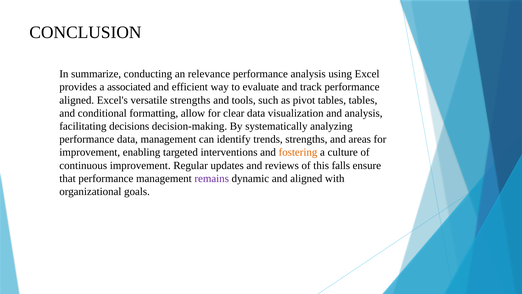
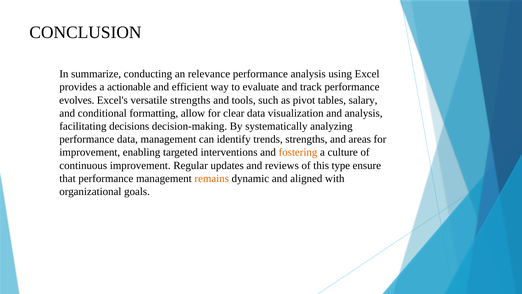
associated: associated -> actionable
aligned at (77, 100): aligned -> evolves
tables tables: tables -> salary
falls: falls -> type
remains colour: purple -> orange
